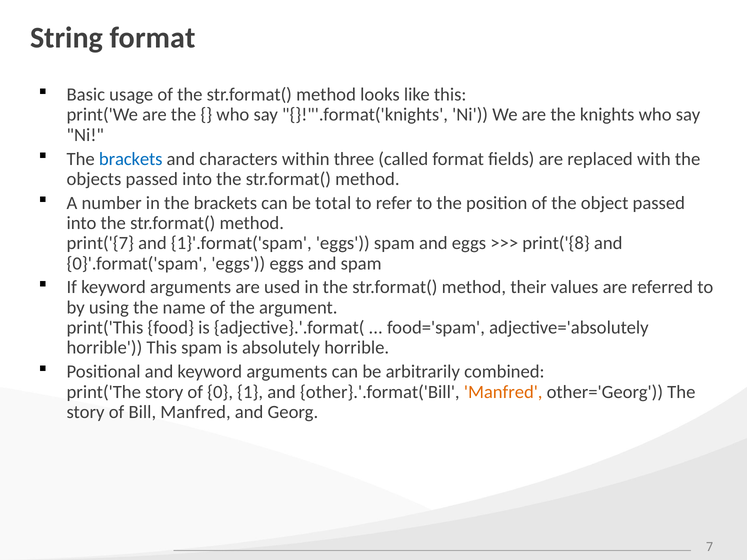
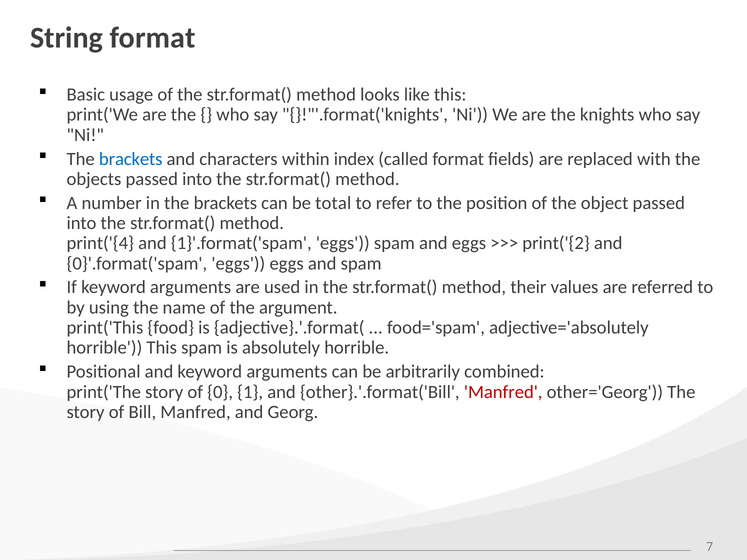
three: three -> index
print('{7: print('{7 -> print('{4
print('{8: print('{8 -> print('{2
Manfred at (503, 392) colour: orange -> red
